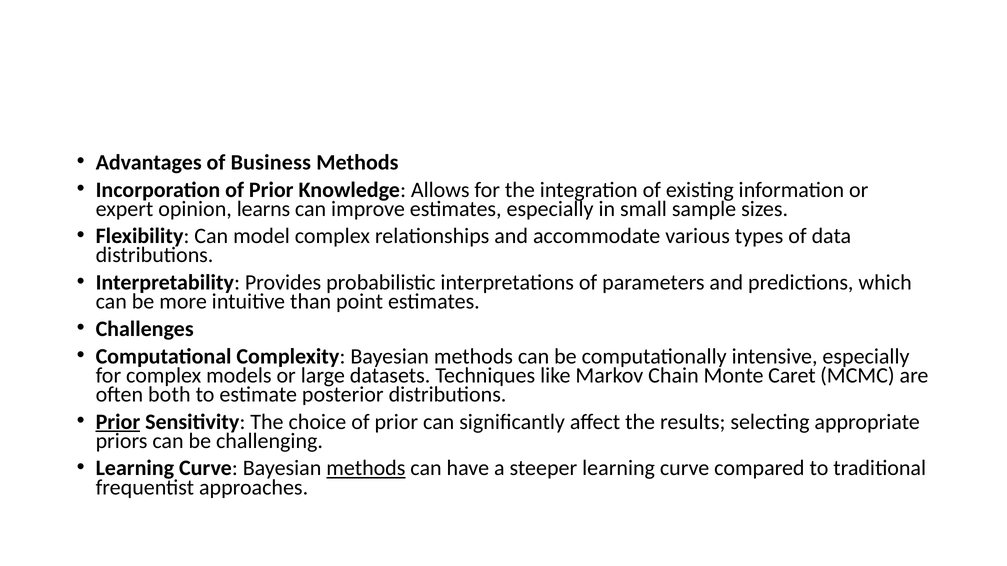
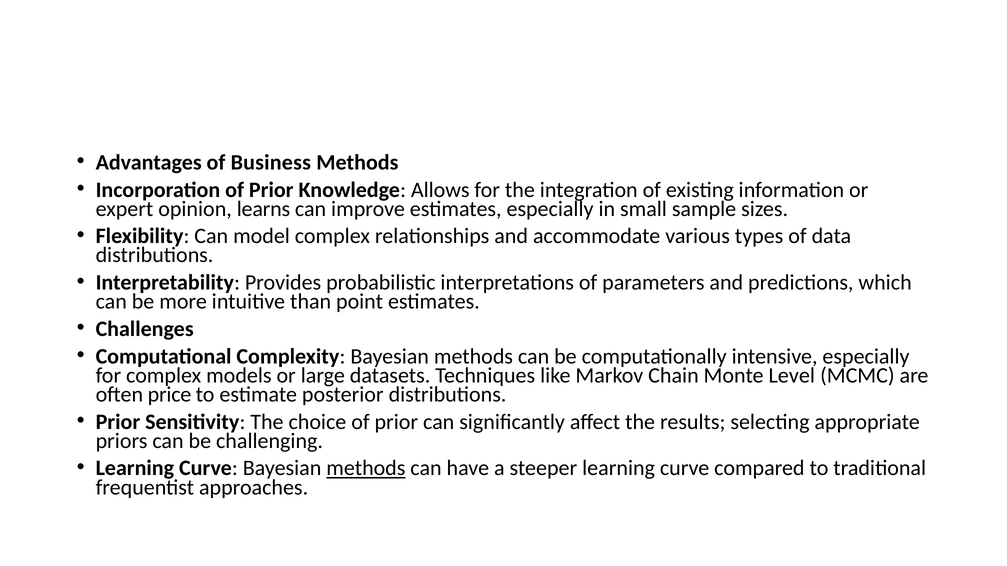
Caret: Caret -> Level
both: both -> price
Prior at (118, 422) underline: present -> none
